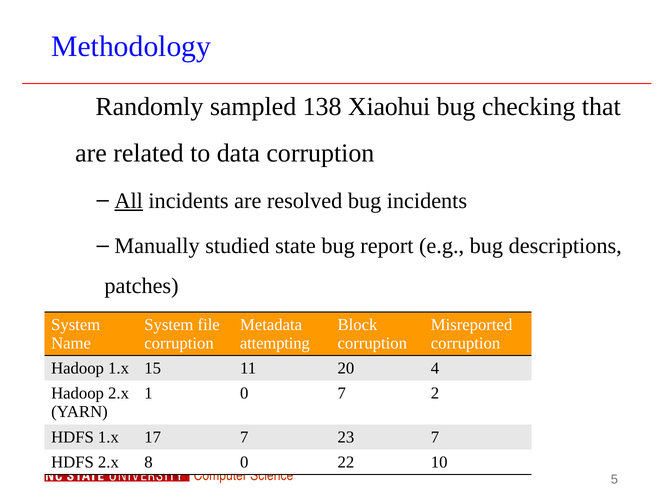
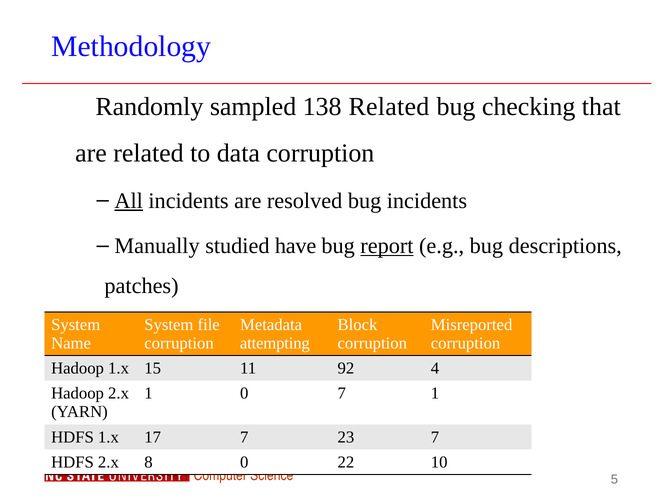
138 Xiaohui: Xiaohui -> Related
state: state -> have
report underline: none -> present
20: 20 -> 92
7 2: 2 -> 1
